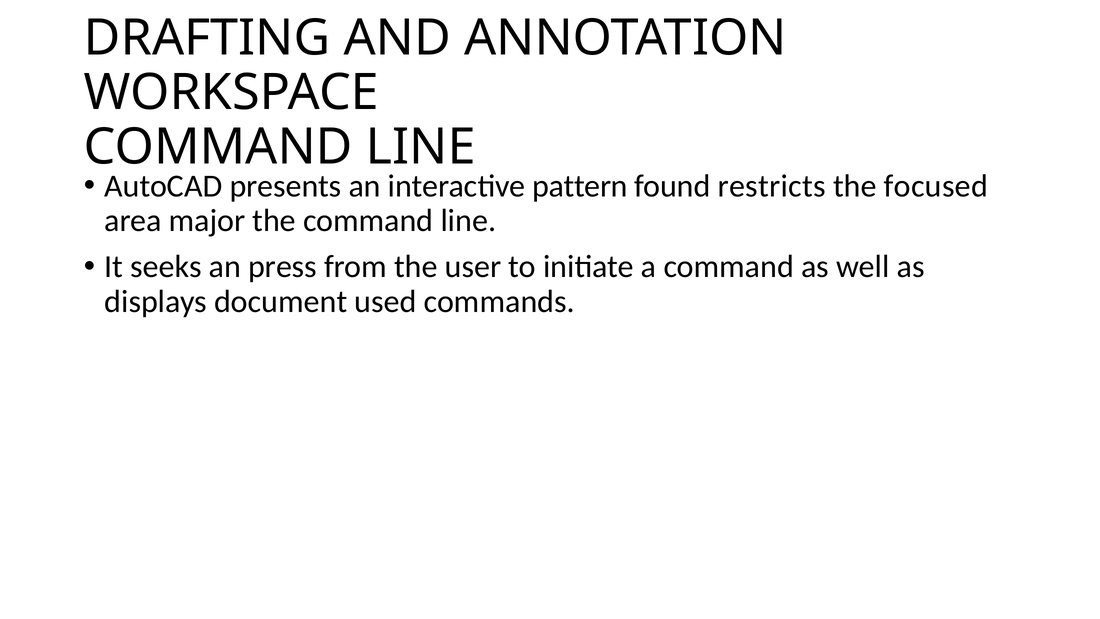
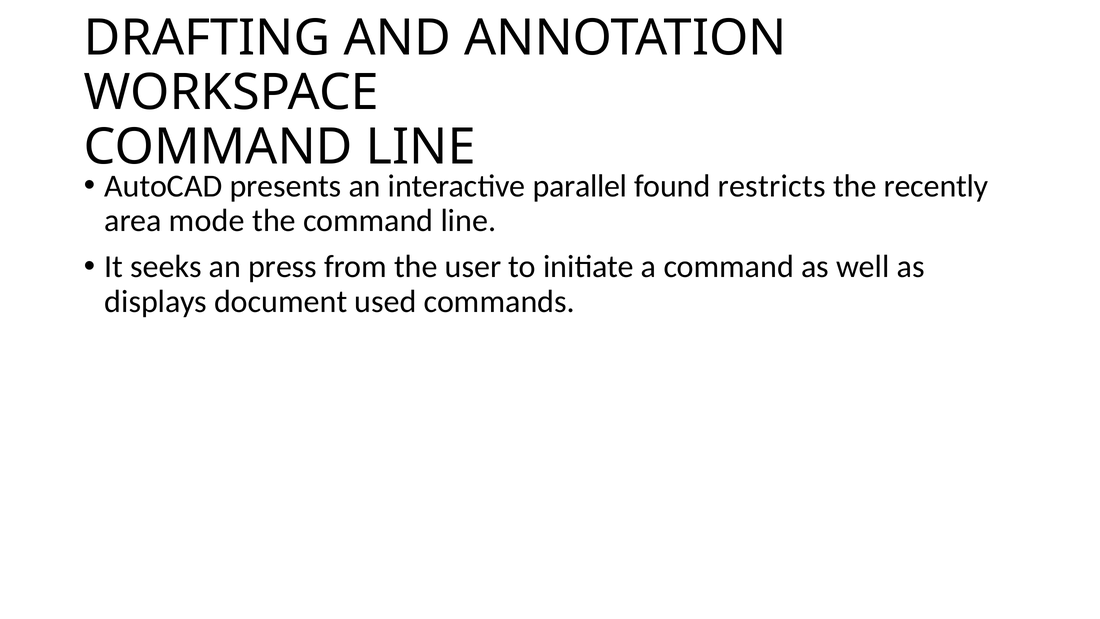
pattern: pattern -> parallel
focused: focused -> recently
major: major -> mode
